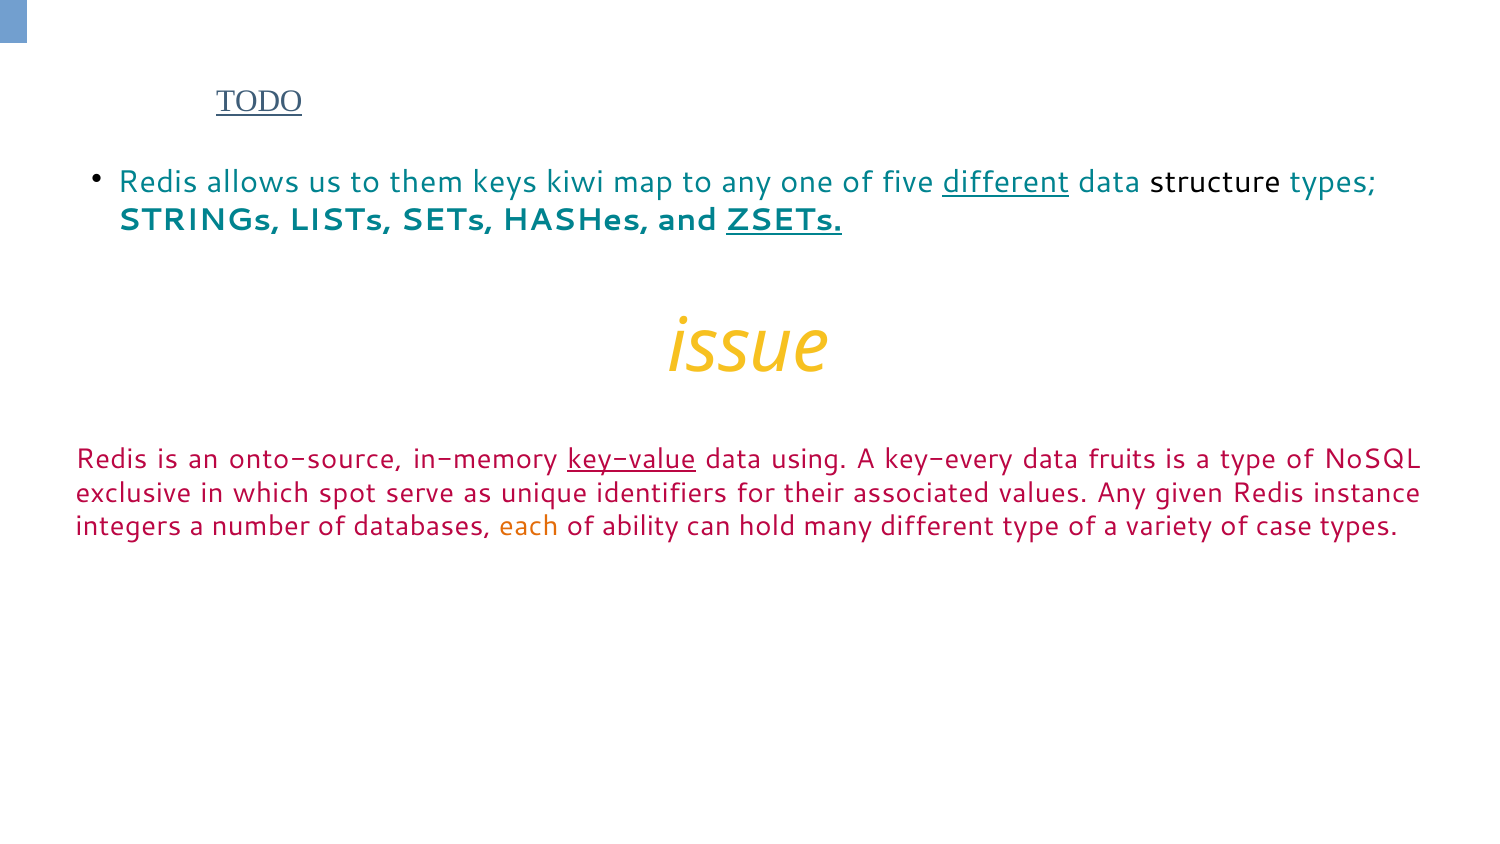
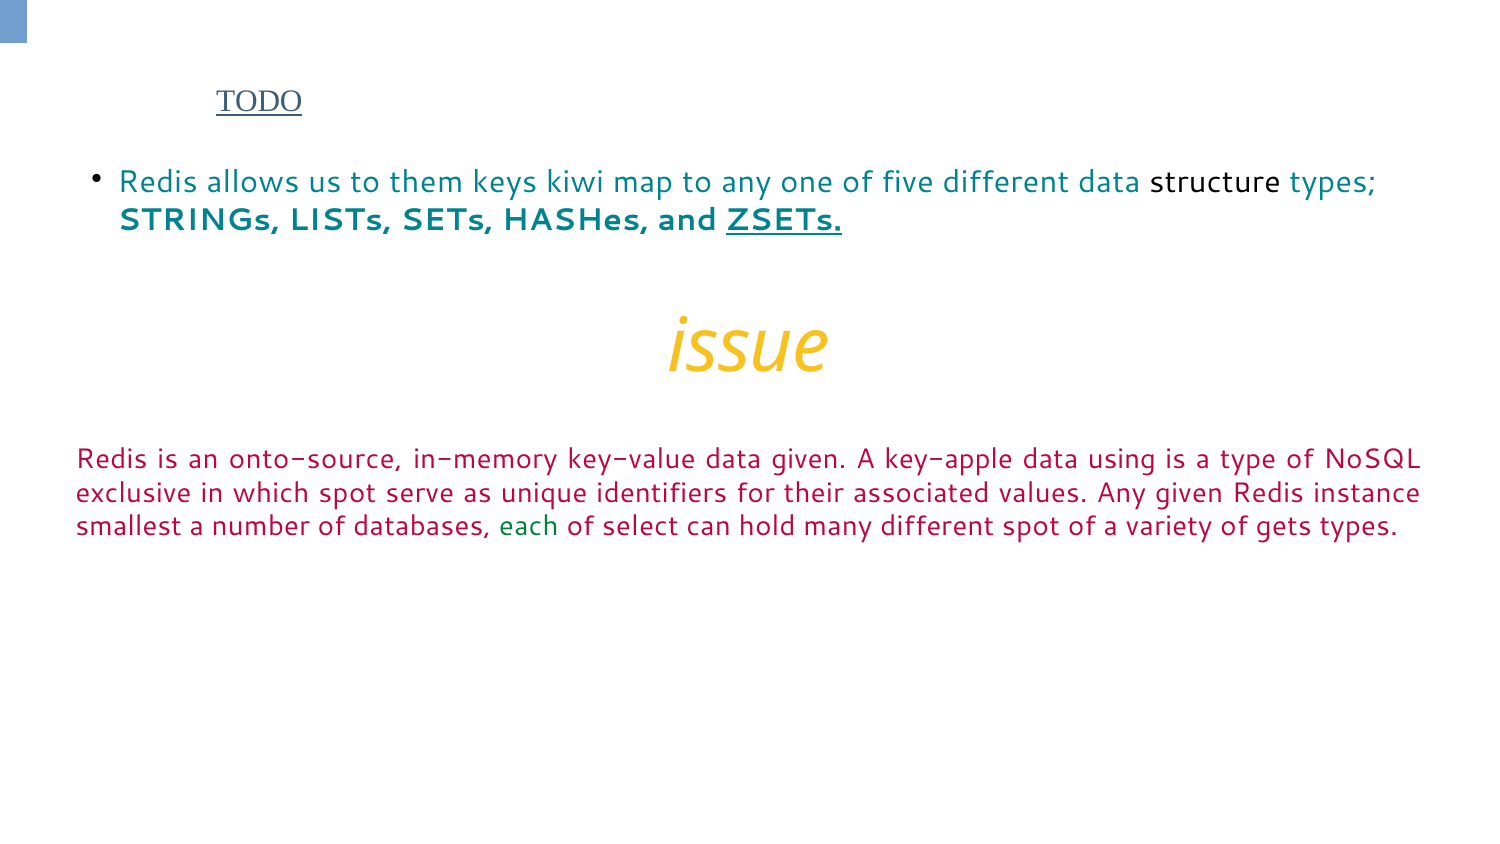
different at (1006, 183) underline: present -> none
key-value underline: present -> none
data using: using -> given
key-every: key-every -> key-apple
fruits: fruits -> using
integers: integers -> smallest
each colour: orange -> green
ability: ability -> select
different type: type -> spot
case: case -> gets
